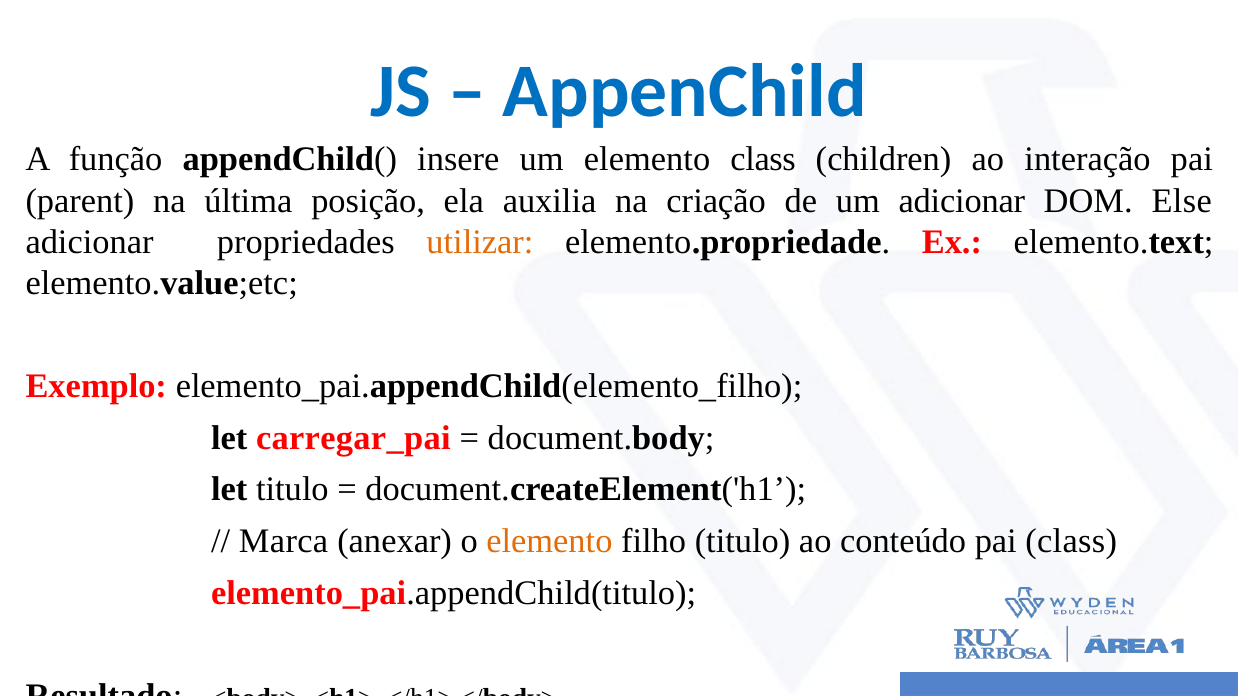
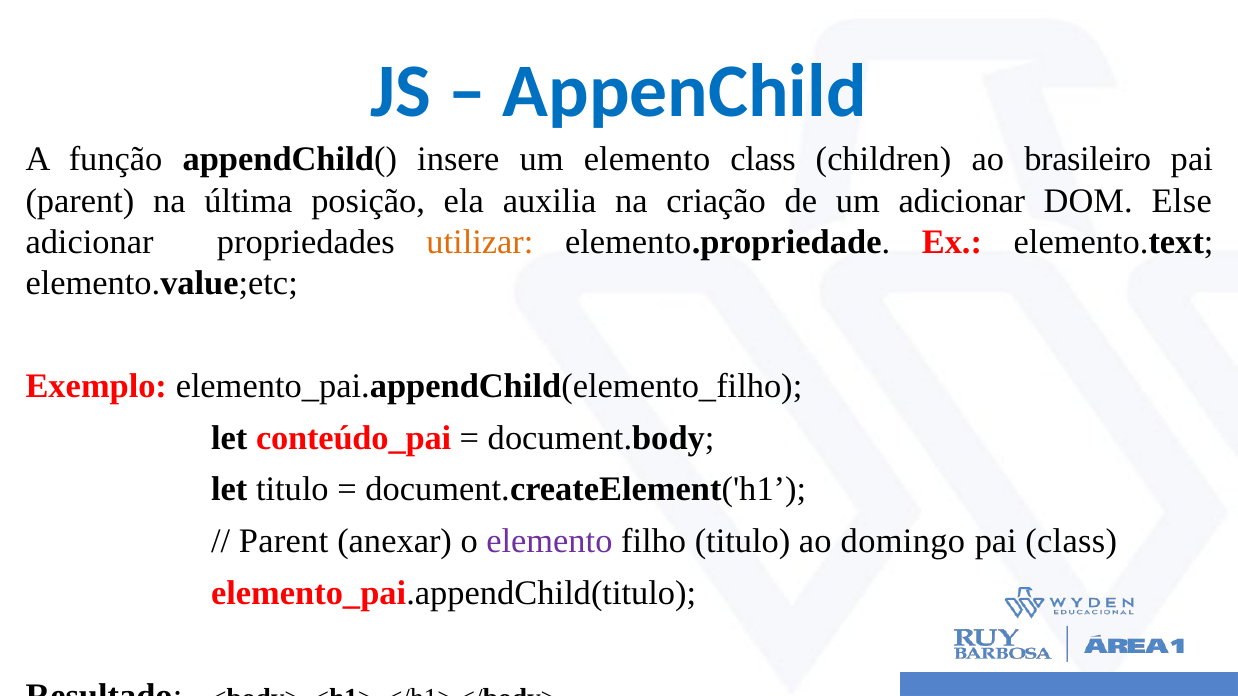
interação: interação -> brasileiro
carregar_pai: carregar_pai -> conteúdo_pai
Marca at (284, 541): Marca -> Parent
elemento at (549, 541) colour: orange -> purple
conteúdo: conteúdo -> domingo
